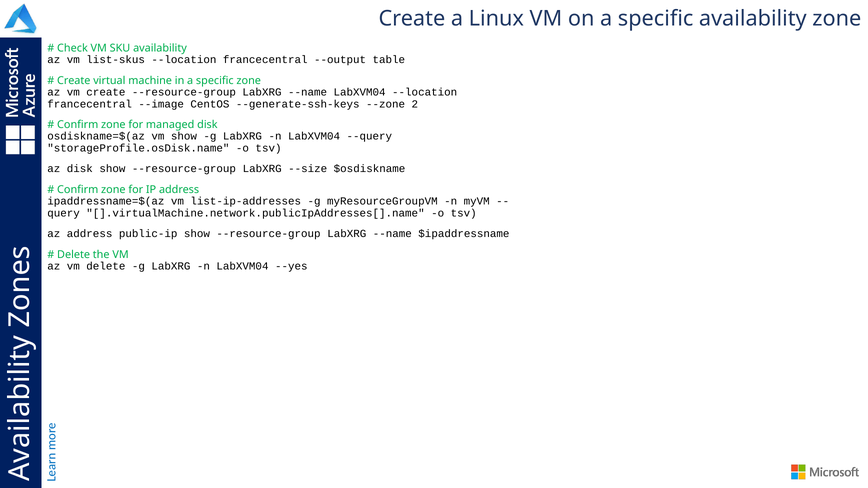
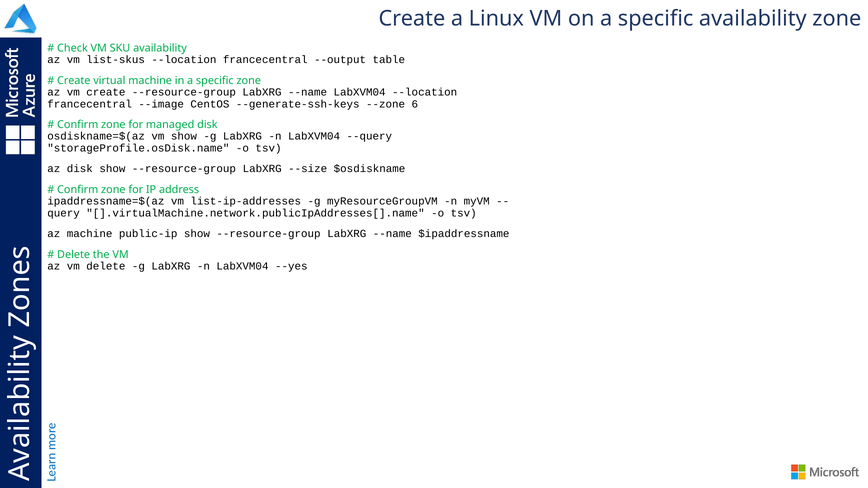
2: 2 -> 6
az address: address -> machine
